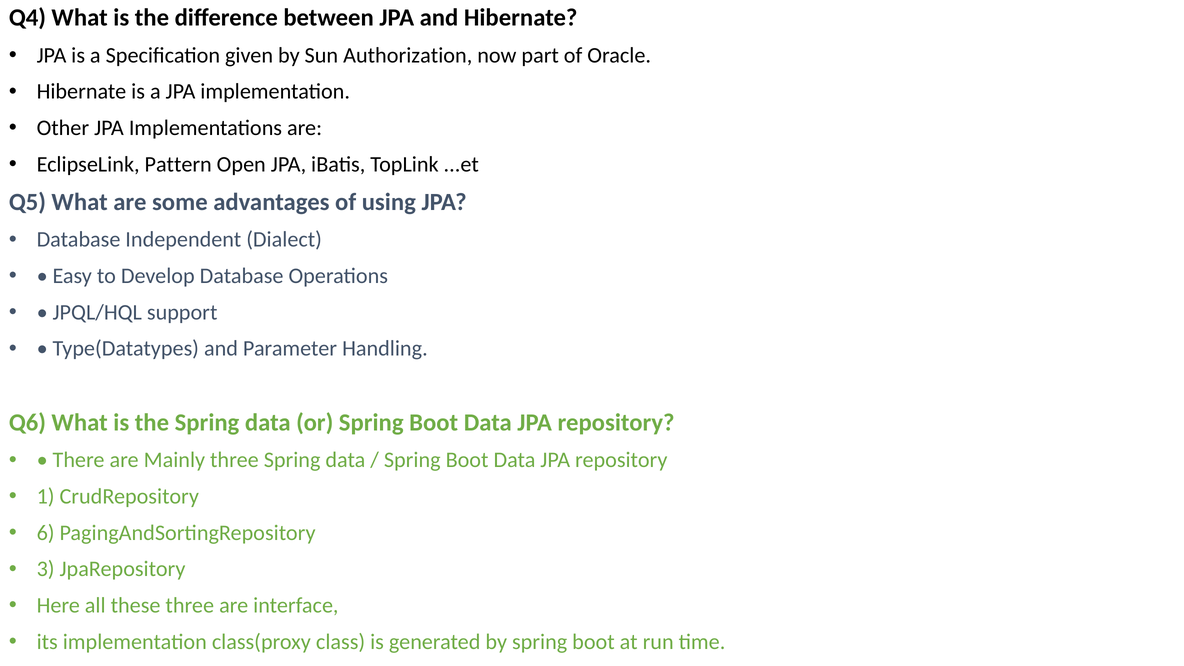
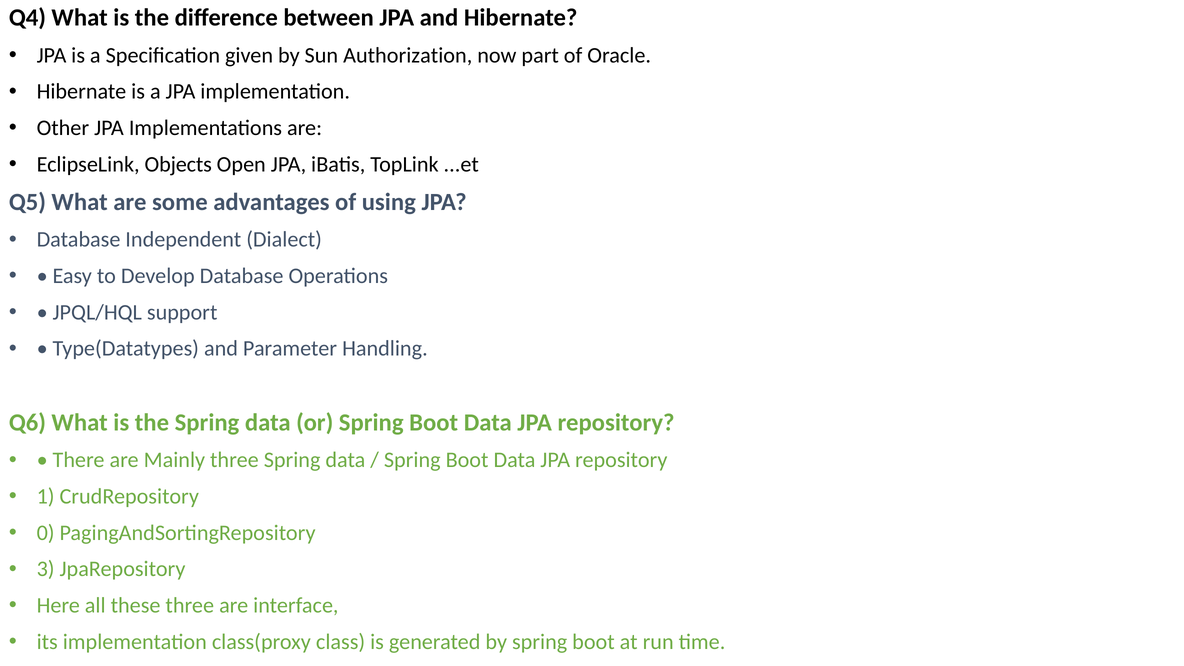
Pattern: Pattern -> Objects
6: 6 -> 0
